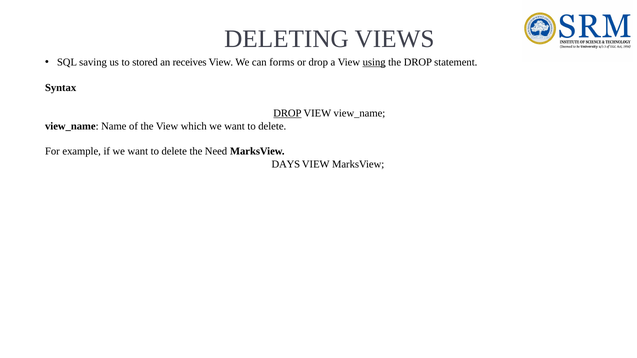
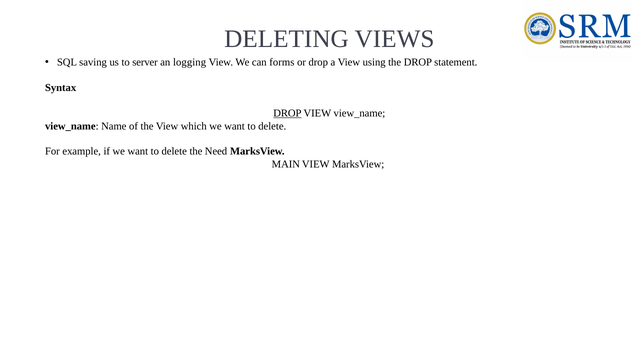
stored: stored -> server
receives: receives -> logging
using underline: present -> none
DAYS: DAYS -> MAIN
